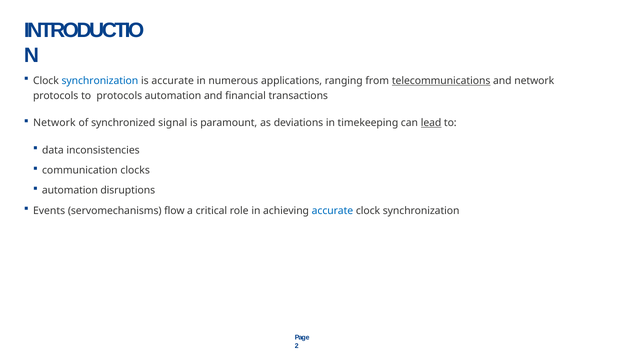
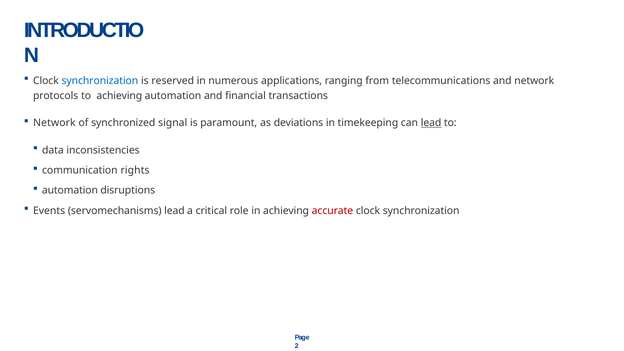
is accurate: accurate -> reserved
telecommunications underline: present -> none
to protocols: protocols -> achieving
clocks: clocks -> rights
servomechanisms flow: flow -> lead
accurate at (332, 211) colour: blue -> red
